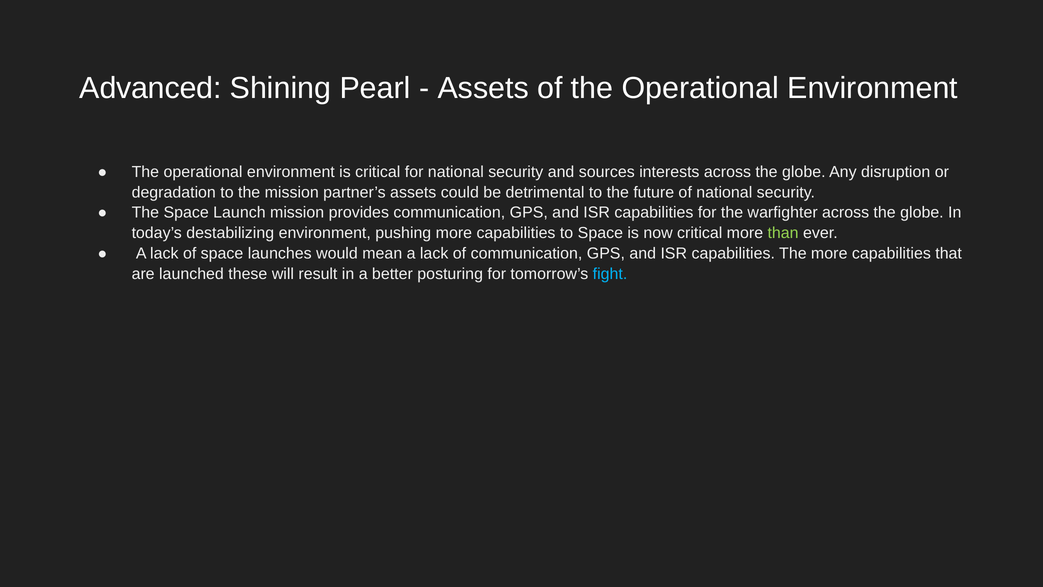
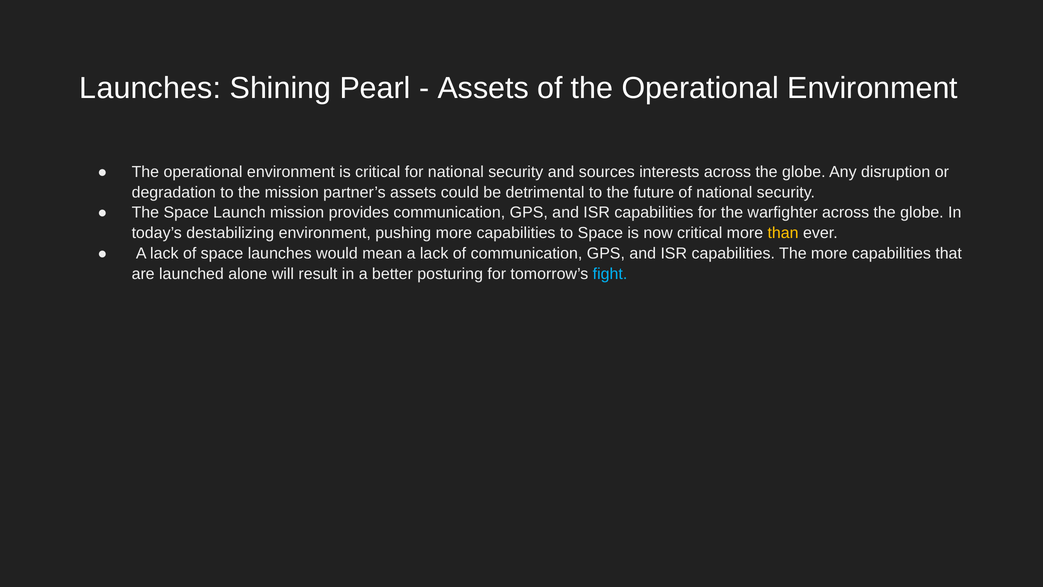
Advanced at (151, 88): Advanced -> Launches
than colour: light green -> yellow
these: these -> alone
